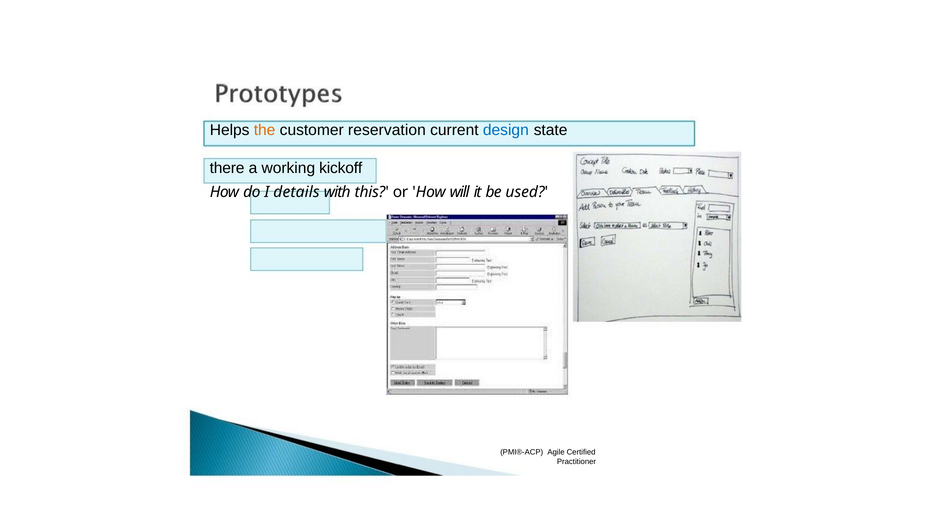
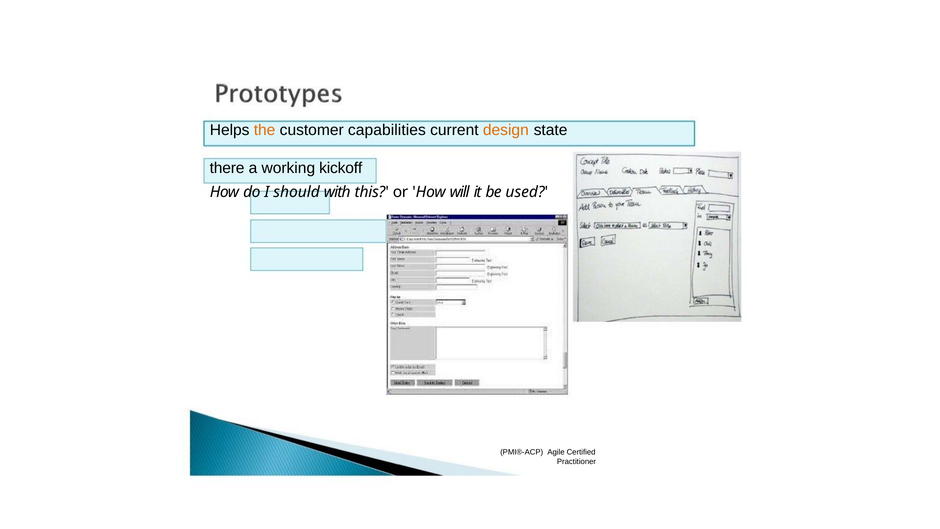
reservation: reservation -> capabilities
design colour: blue -> orange
details: details -> should
